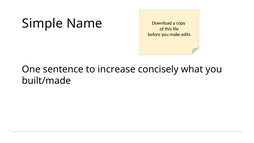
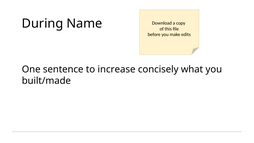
Simple: Simple -> During
